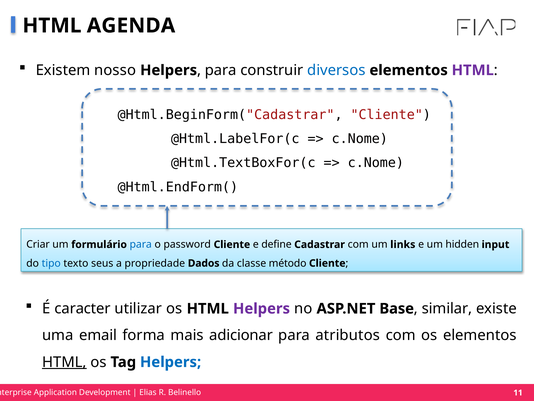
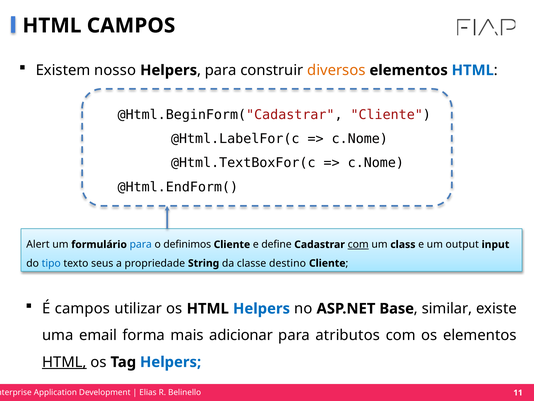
HTML AGENDA: AGENDA -> CAMPOS
diversos colour: blue -> orange
HTML at (473, 70) colour: purple -> blue
Criar: Criar -> Alert
password: password -> definimos
com at (358, 244) underline: none -> present
links: links -> class
hidden: hidden -> output
Dados: Dados -> String
método: método -> destino
É caracter: caracter -> campos
Helpers at (262, 308) colour: purple -> blue
